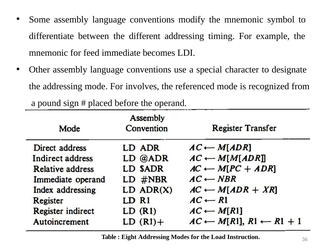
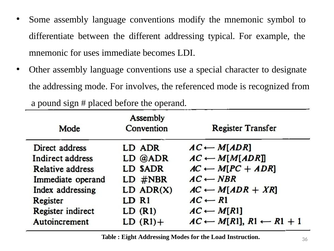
timing: timing -> typical
feed: feed -> uses
